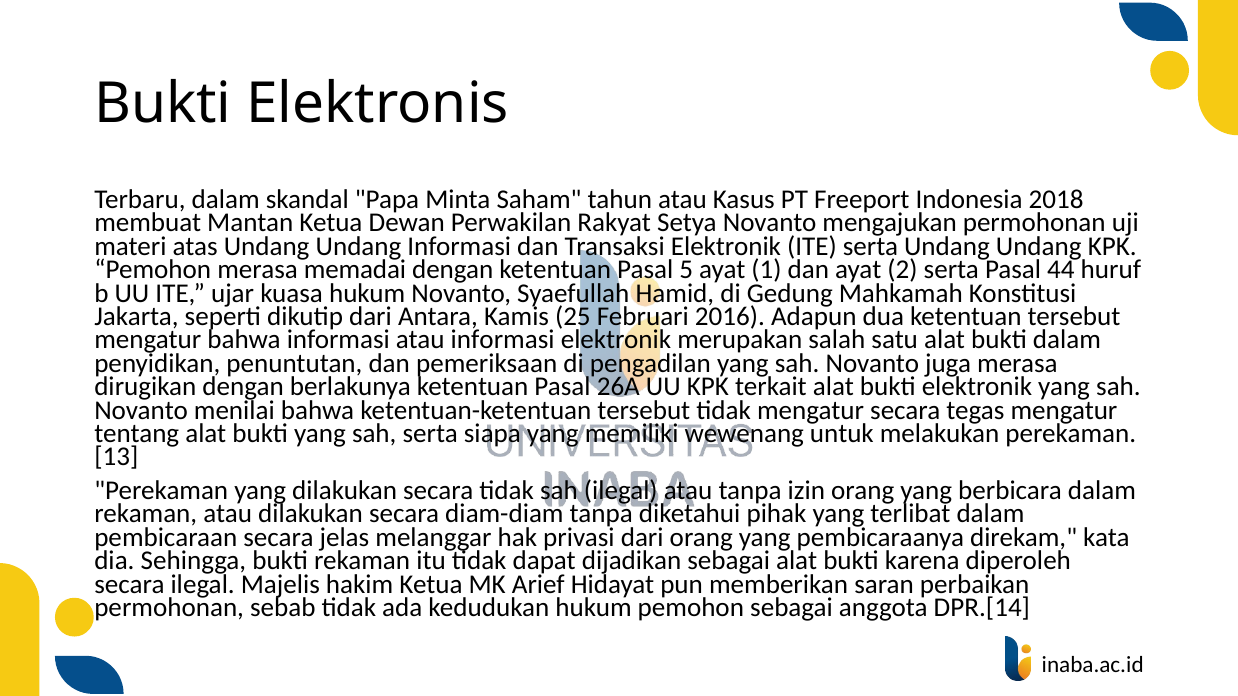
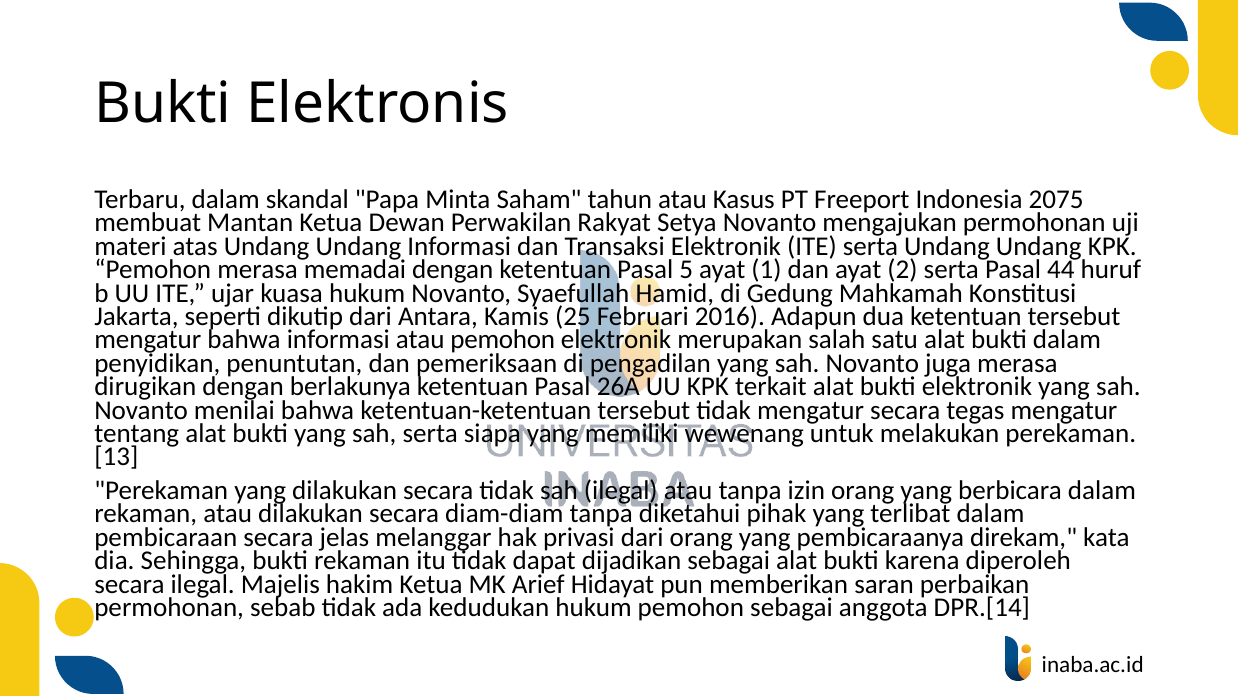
2018: 2018 -> 2075
atau informasi: informasi -> pemohon
